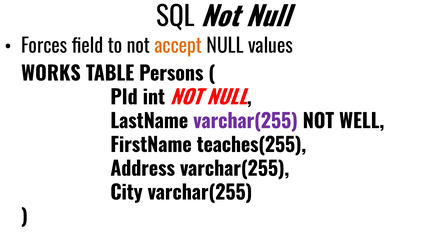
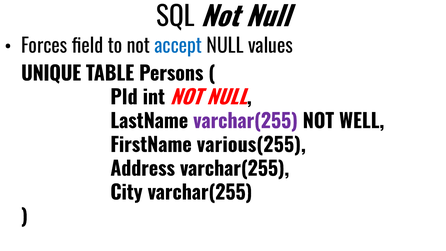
accept colour: orange -> blue
WORKS: WORKS -> UNIQUE
teaches(255: teaches(255 -> various(255
